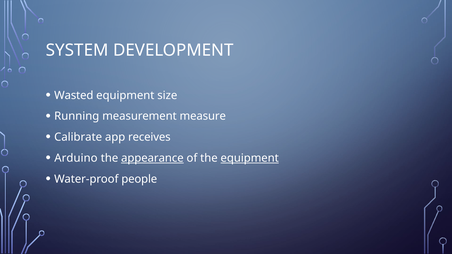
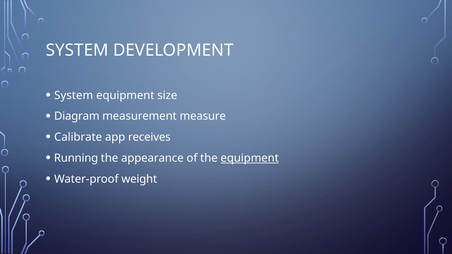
Wasted at (74, 95): Wasted -> System
Running: Running -> Diagram
Arduino: Arduino -> Running
appearance underline: present -> none
people: people -> weight
